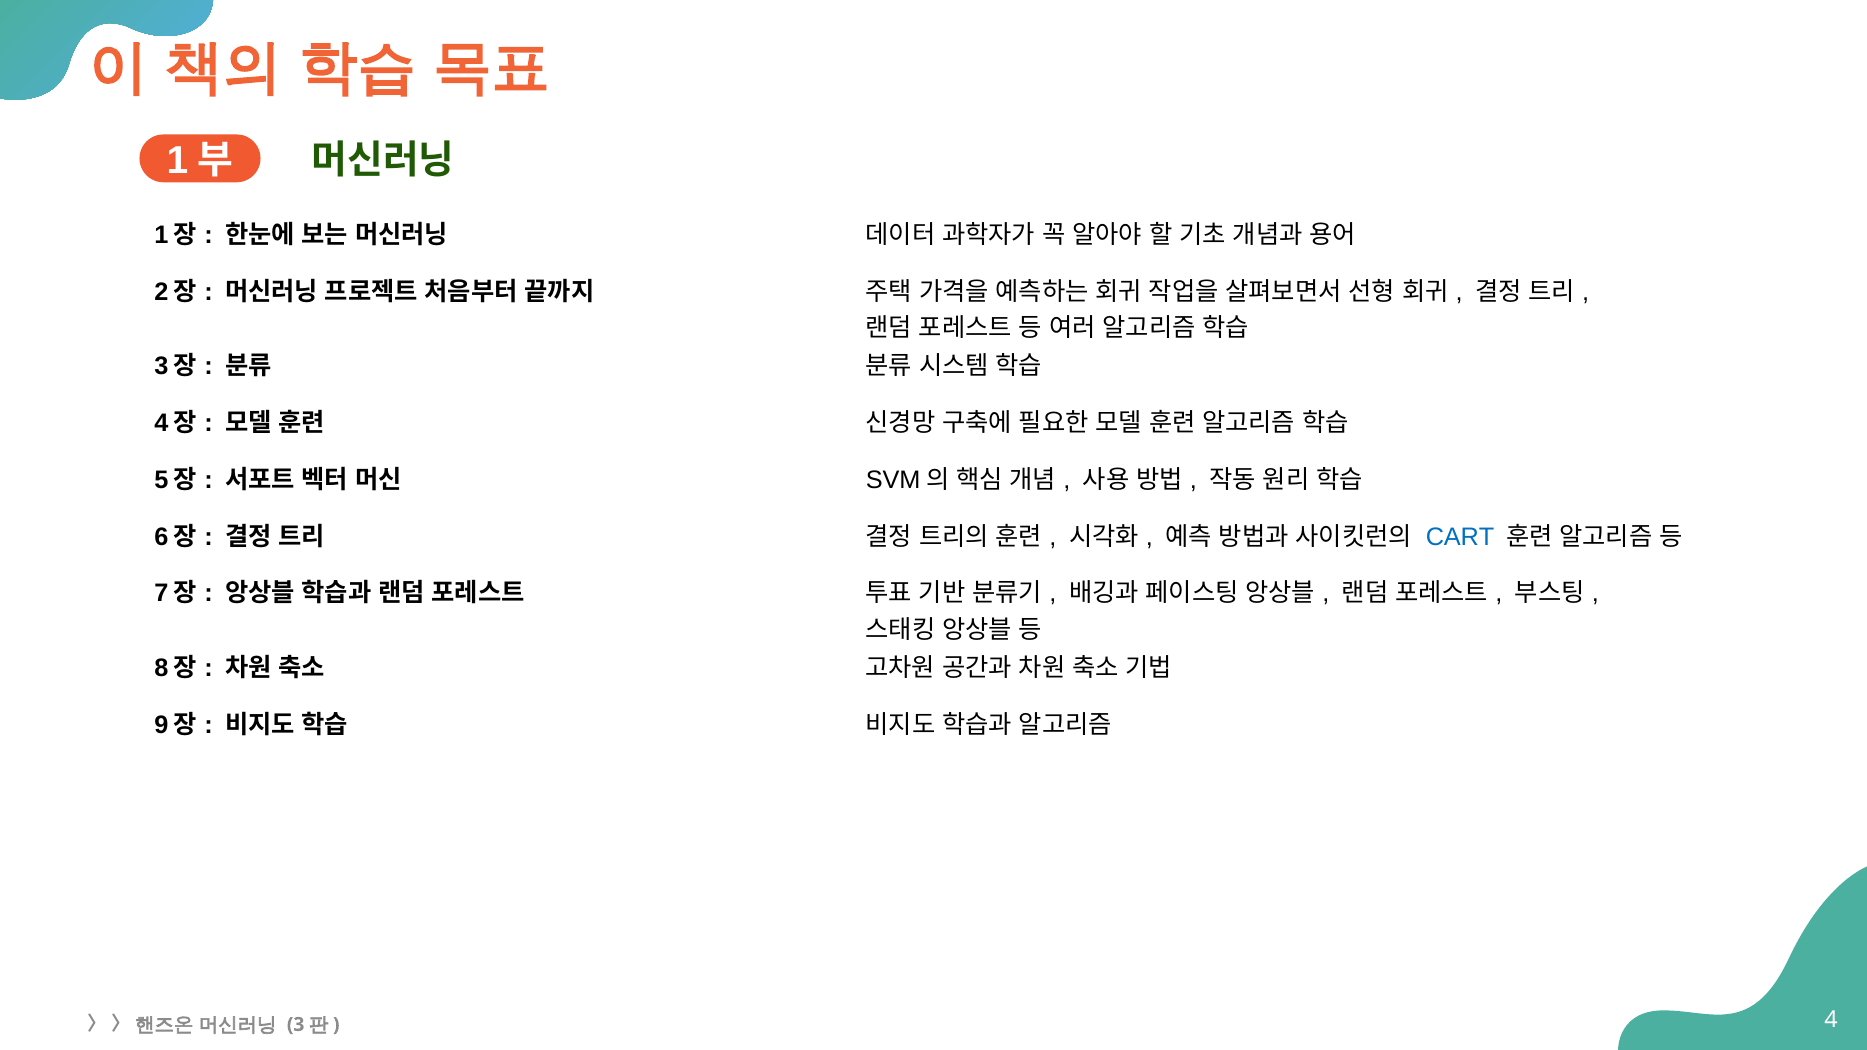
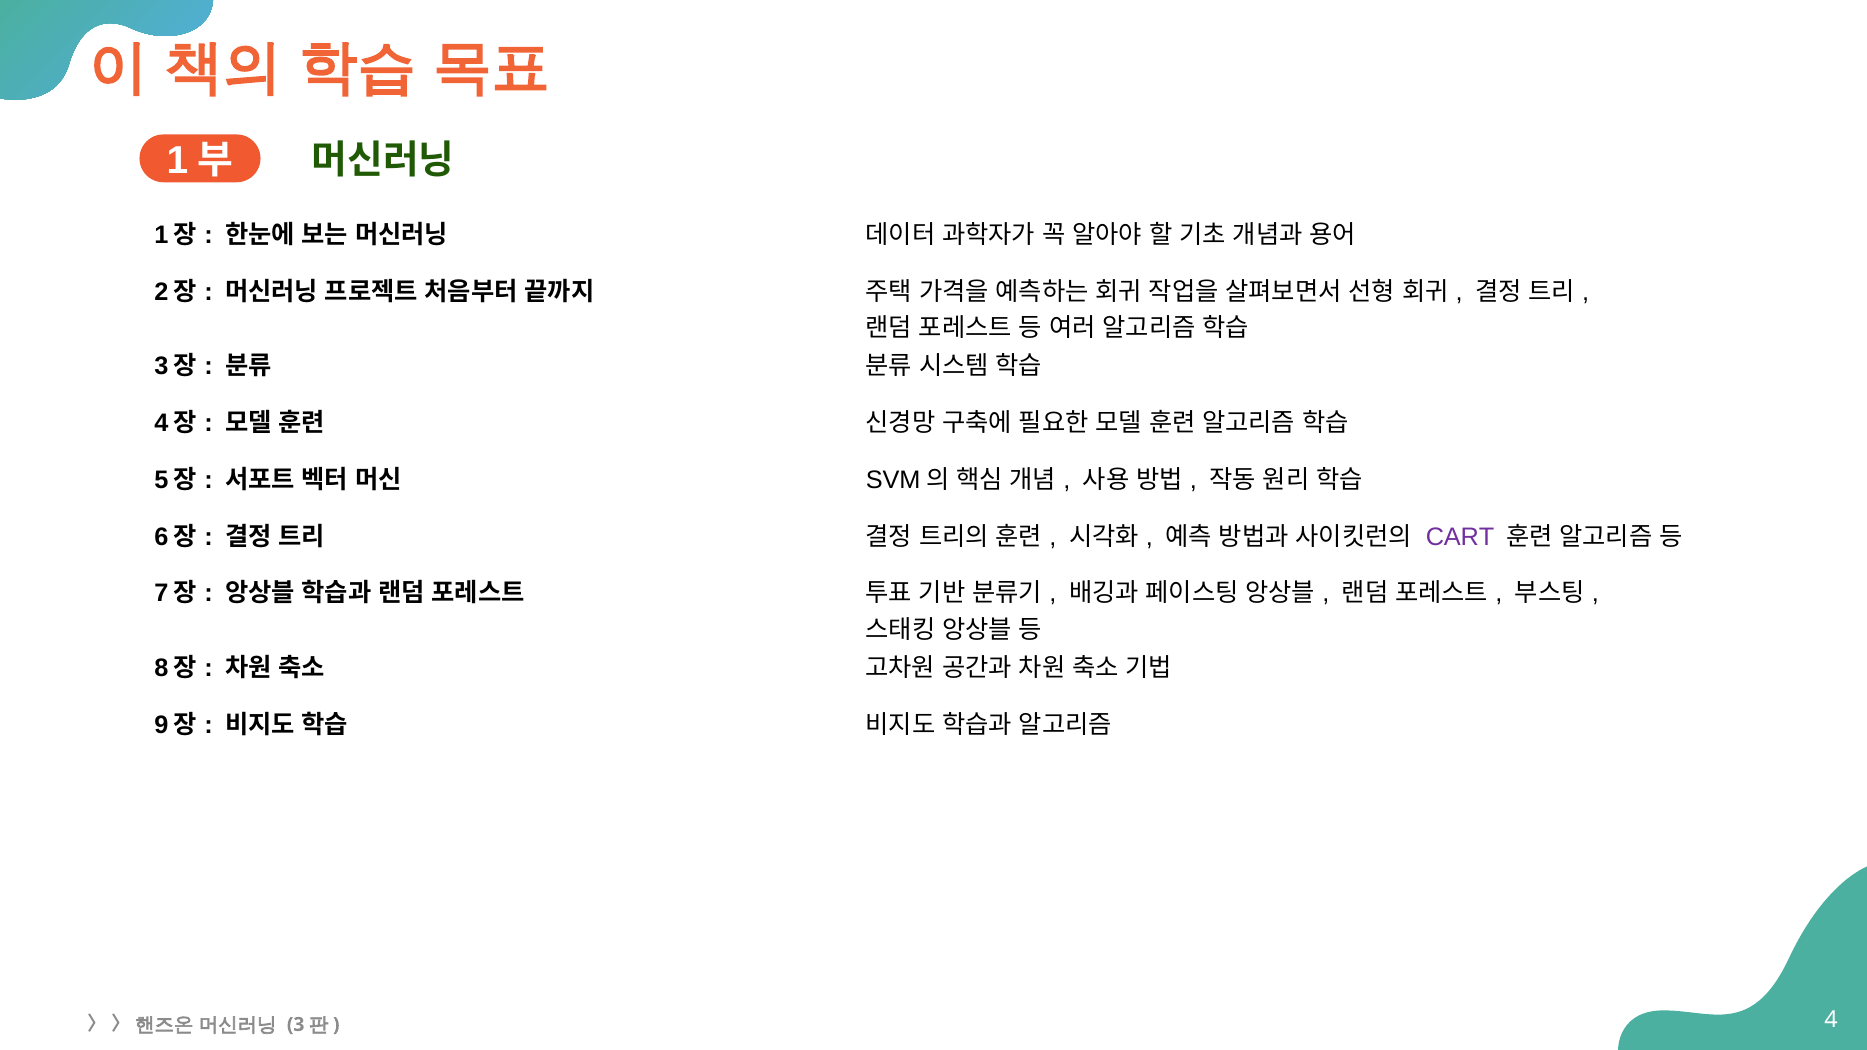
CART colour: blue -> purple
